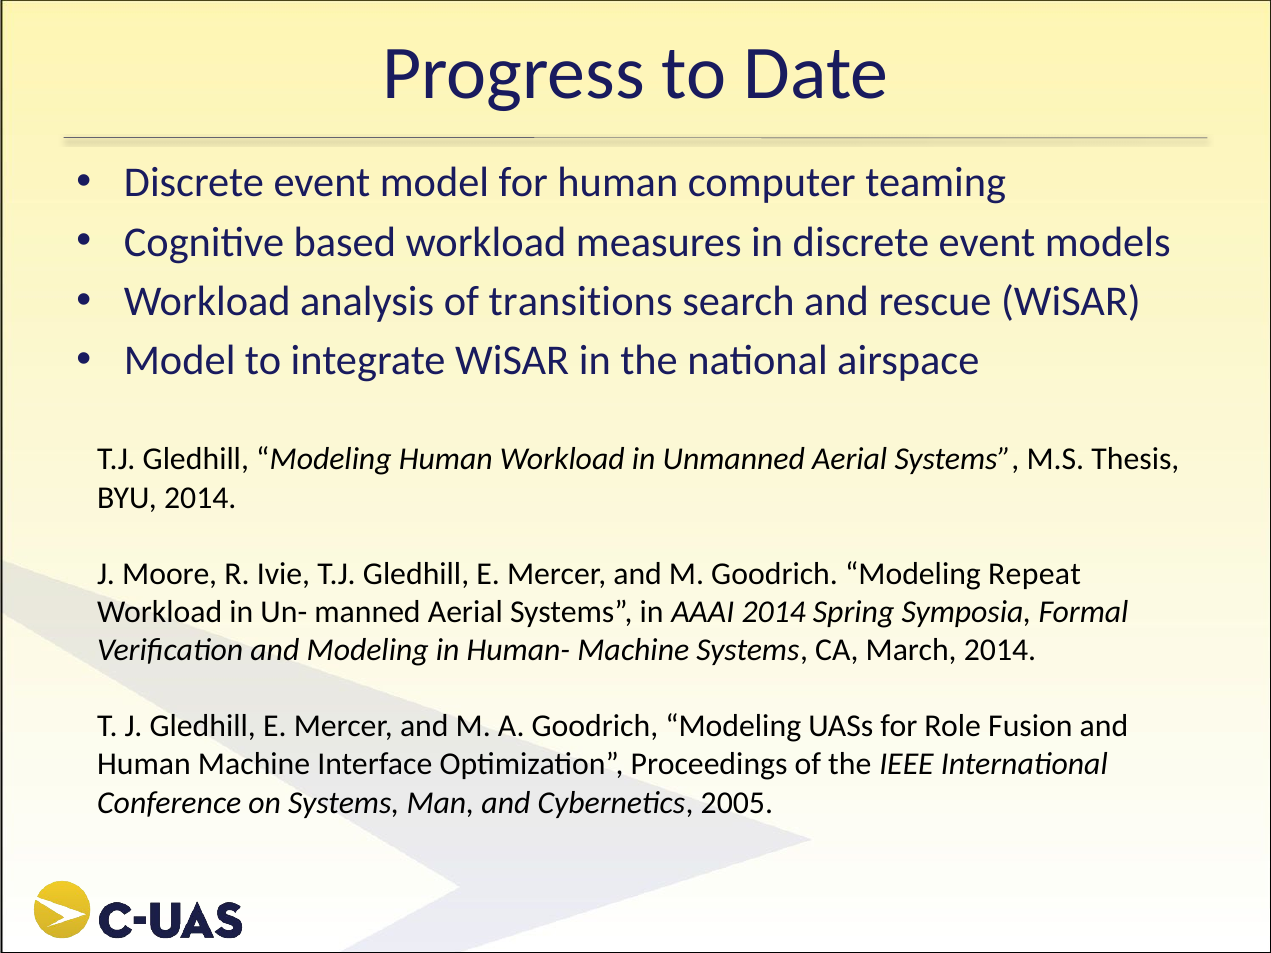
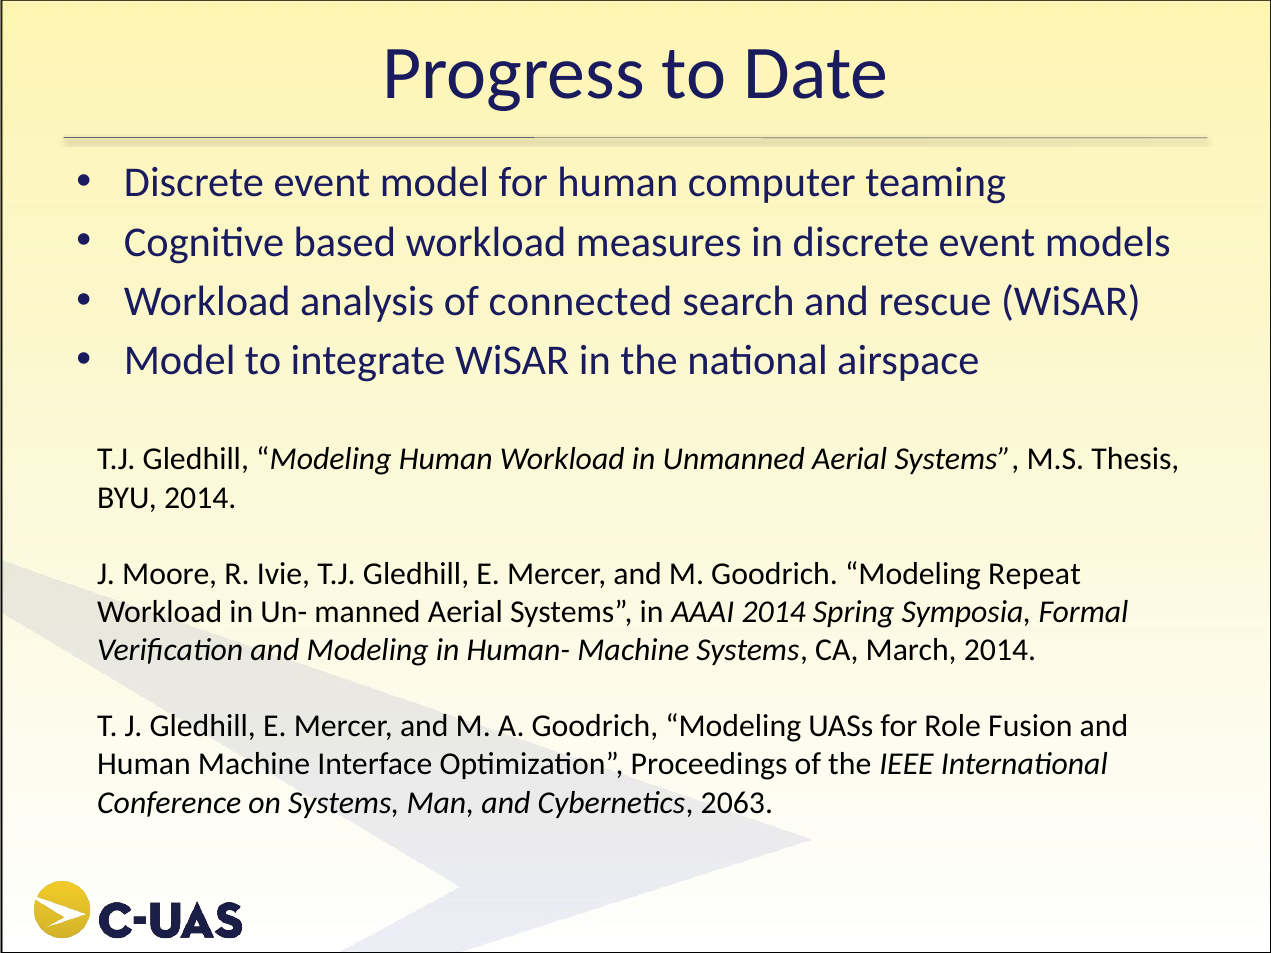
transitions: transitions -> connected
2005: 2005 -> 2063
